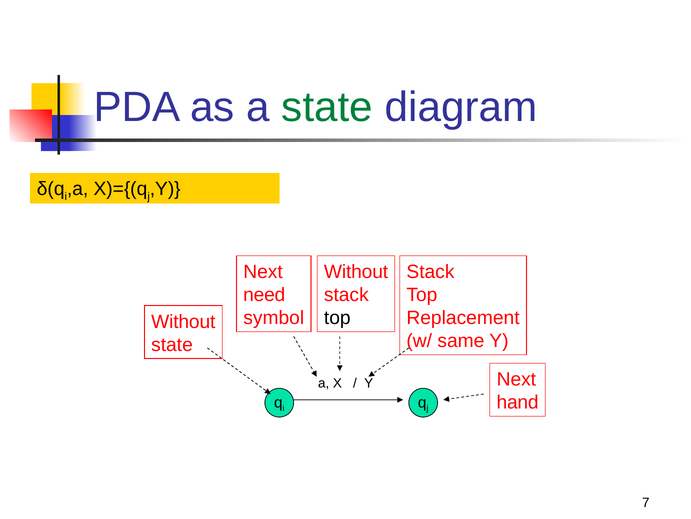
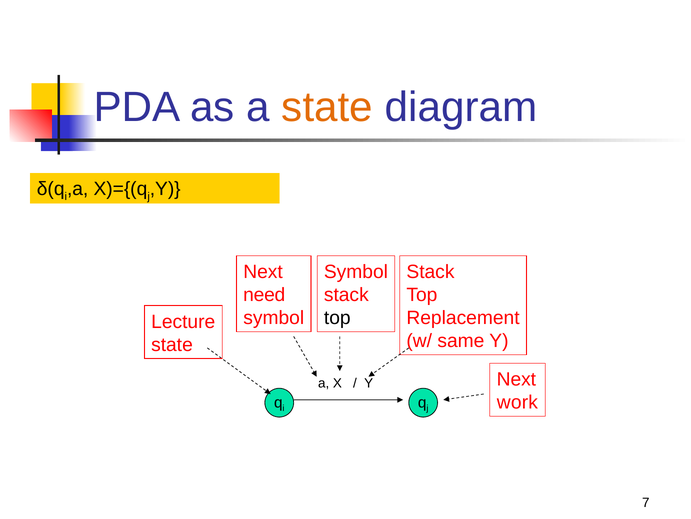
state at (327, 107) colour: green -> orange
Without at (356, 272): Without -> Symbol
Without at (183, 321): Without -> Lecture
hand: hand -> work
